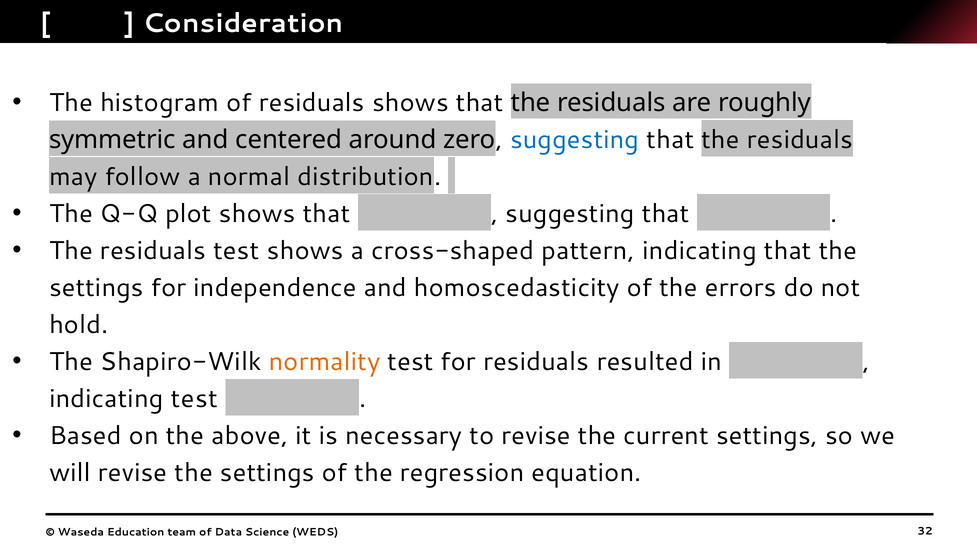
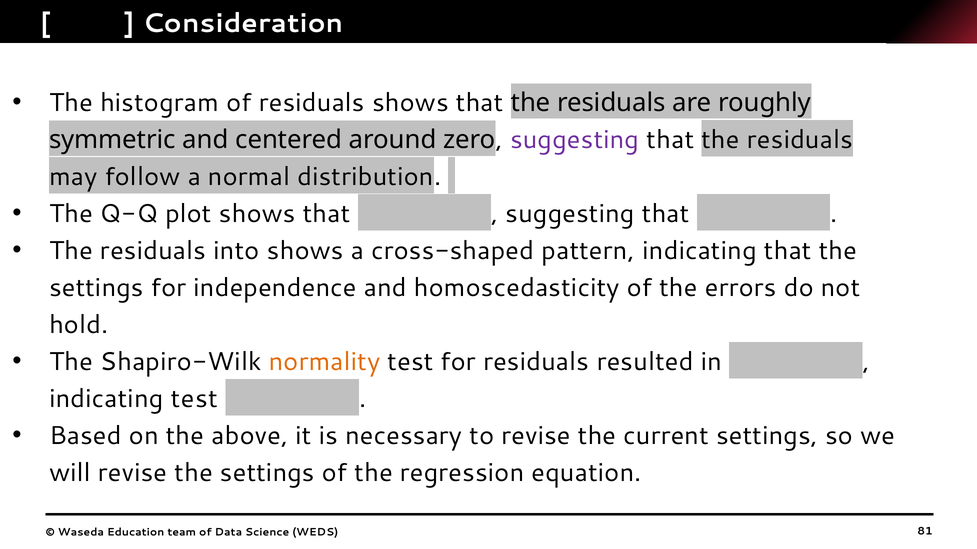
suggesting at (575, 140) colour: blue -> purple
residuals test: test -> into
32: 32 -> 81
